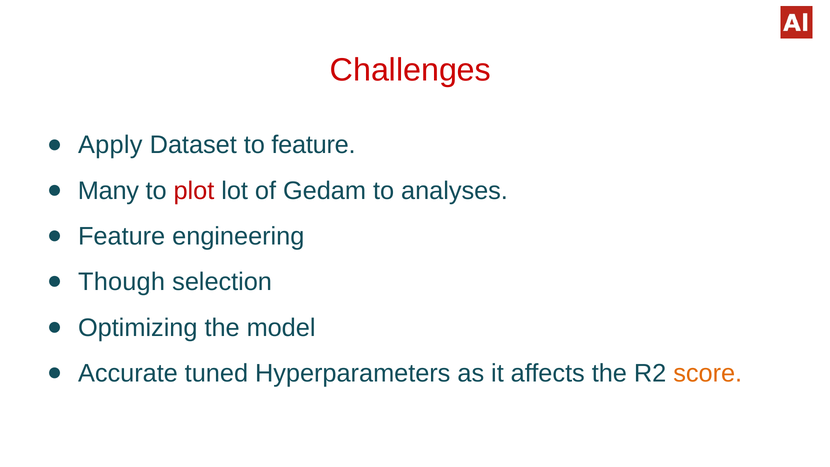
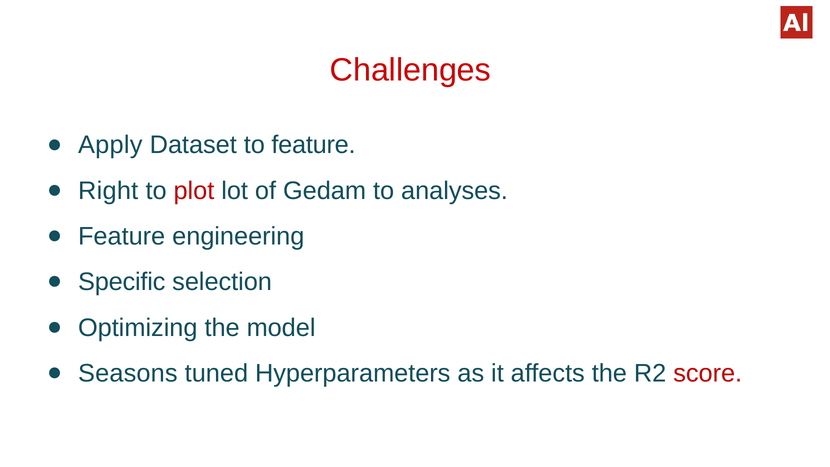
Many: Many -> Right
Though: Though -> Specific
Accurate: Accurate -> Seasons
score colour: orange -> red
